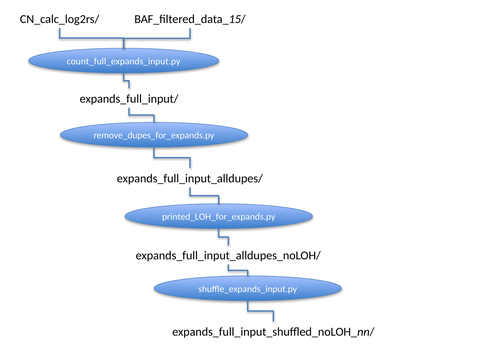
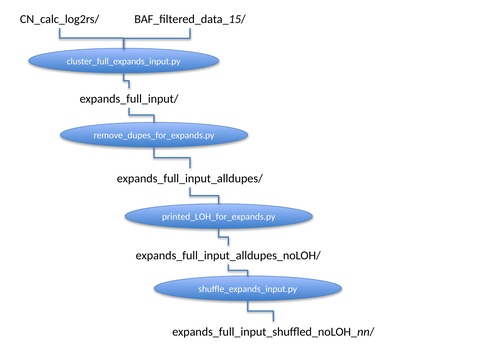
count_full_expands_input.py: count_full_expands_input.py -> cluster_full_expands_input.py
